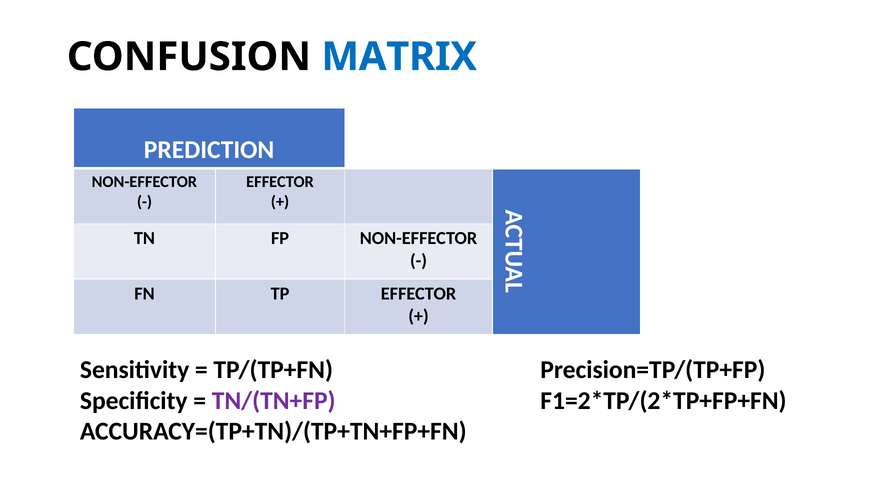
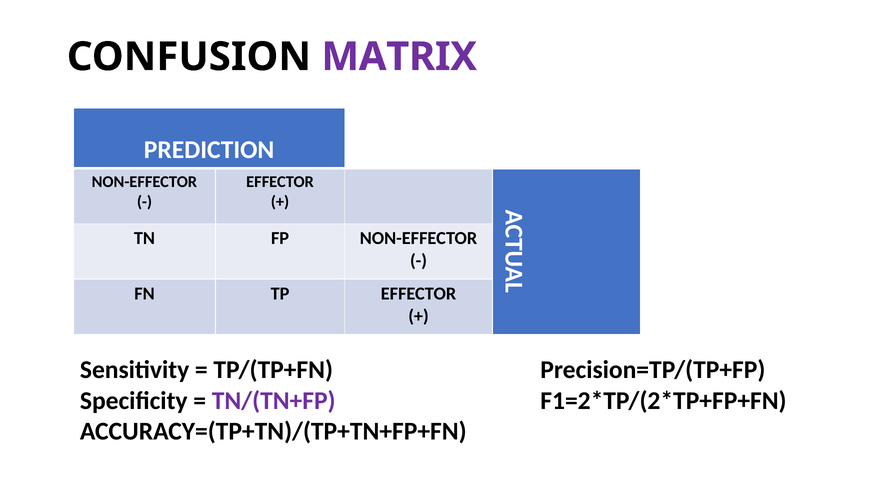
MATRIX colour: blue -> purple
